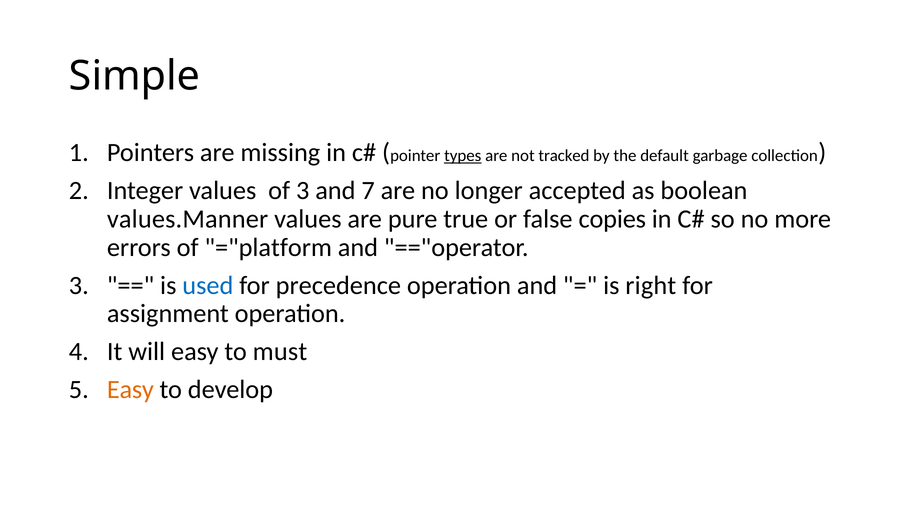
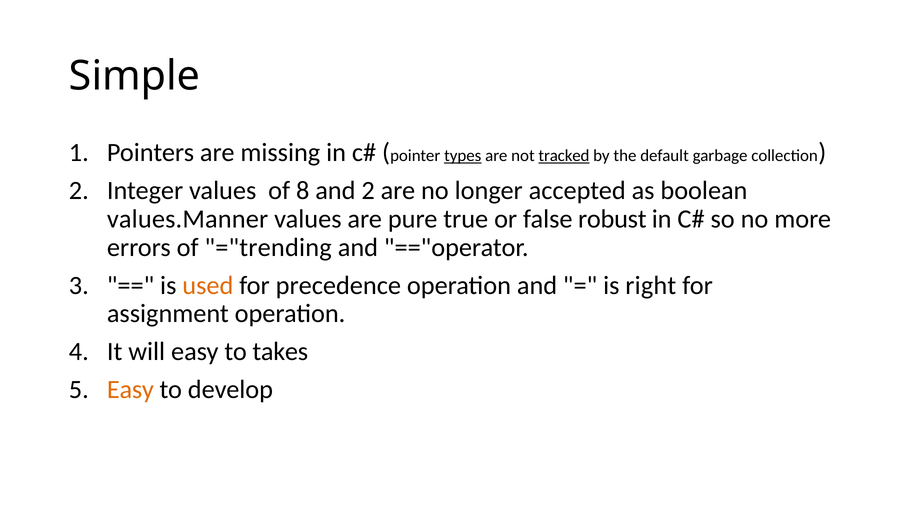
tracked underline: none -> present
of 3: 3 -> 8
and 7: 7 -> 2
copies: copies -> robust
="platform: ="platform -> ="trending
used colour: blue -> orange
must: must -> takes
